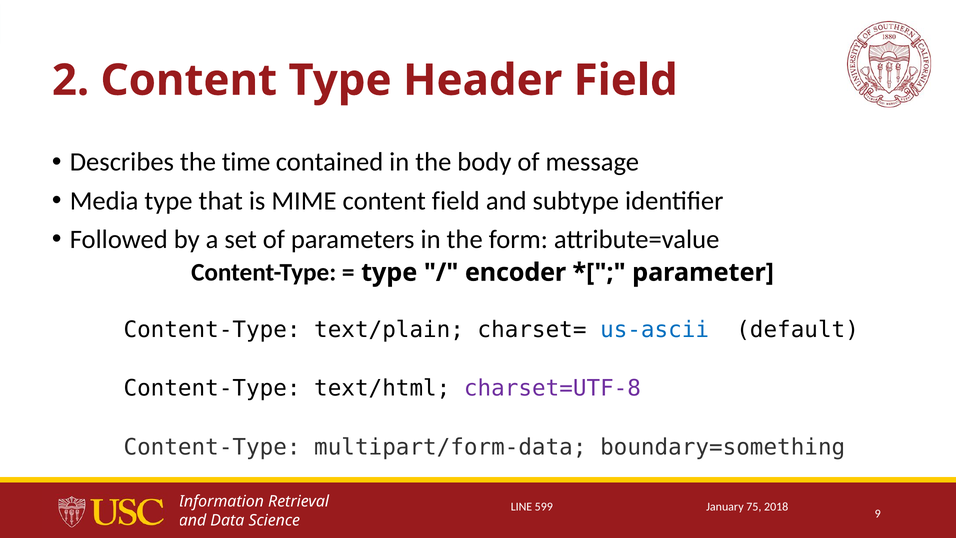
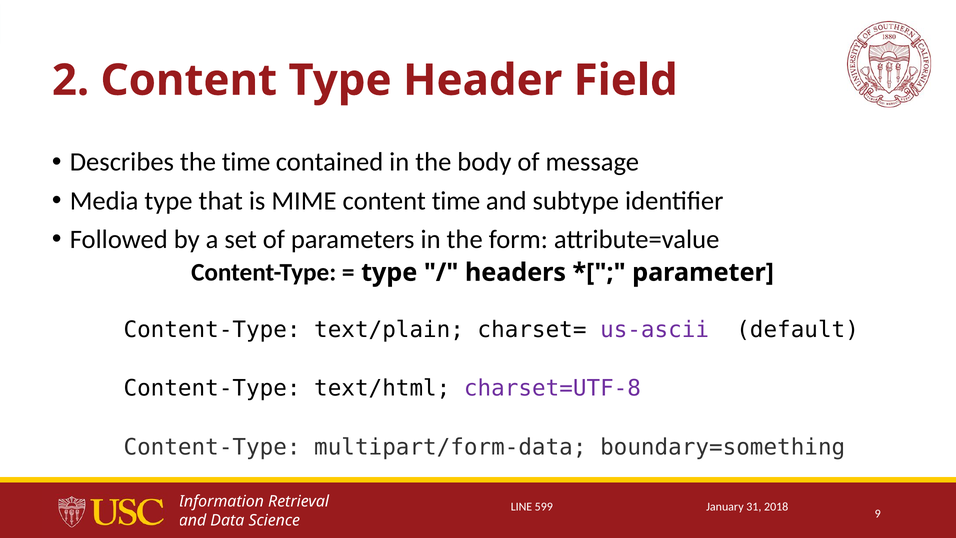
content field: field -> time
encoder: encoder -> headers
us-ascii colour: blue -> purple
75: 75 -> 31
